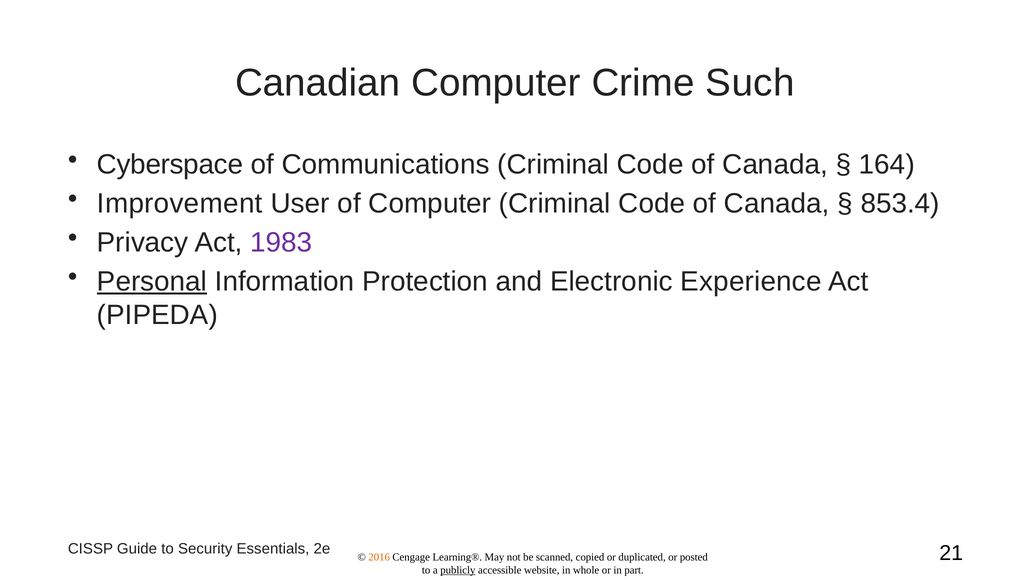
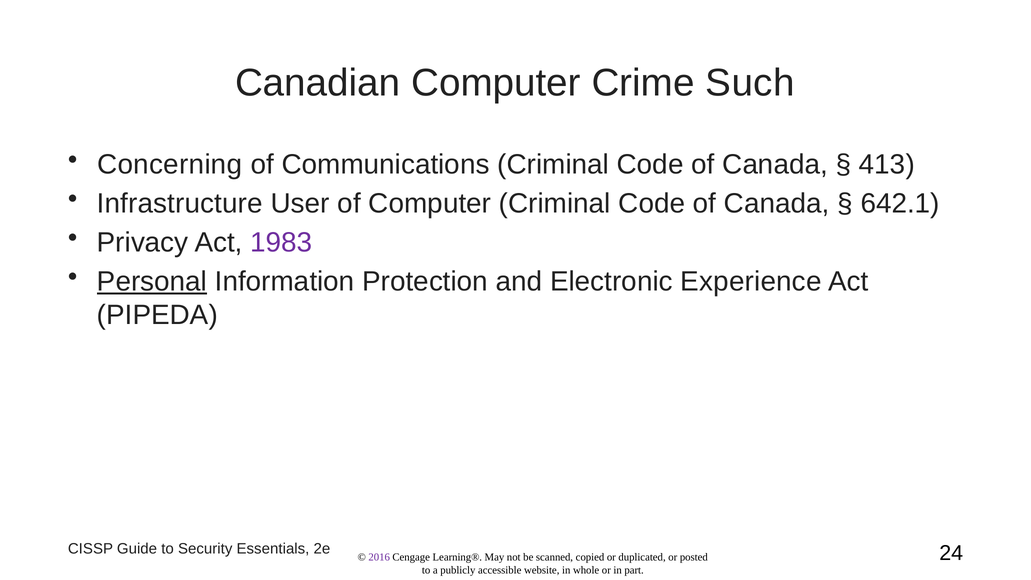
Cyberspace: Cyberspace -> Concerning
164: 164 -> 413
Improvement: Improvement -> Infrastructure
853.4: 853.4 -> 642.1
21: 21 -> 24
2016 colour: orange -> purple
publicly underline: present -> none
